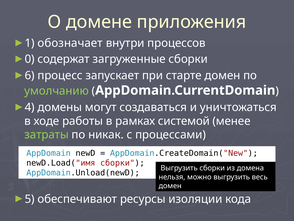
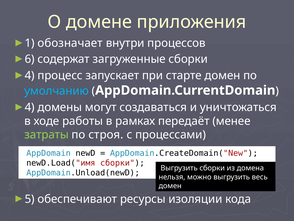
0: 0 -> 6
6 at (30, 75): 6 -> 4
умолчанию colour: light green -> light blue
системой: системой -> передаёт
никак: никак -> строя
